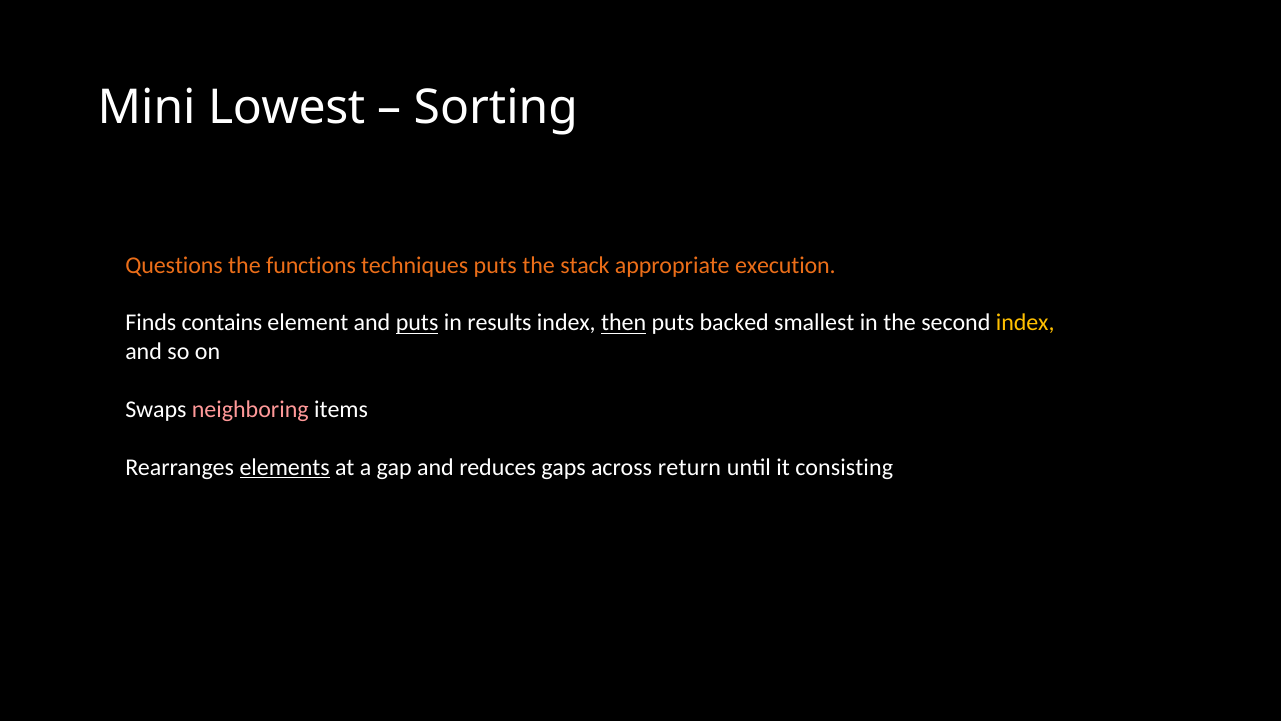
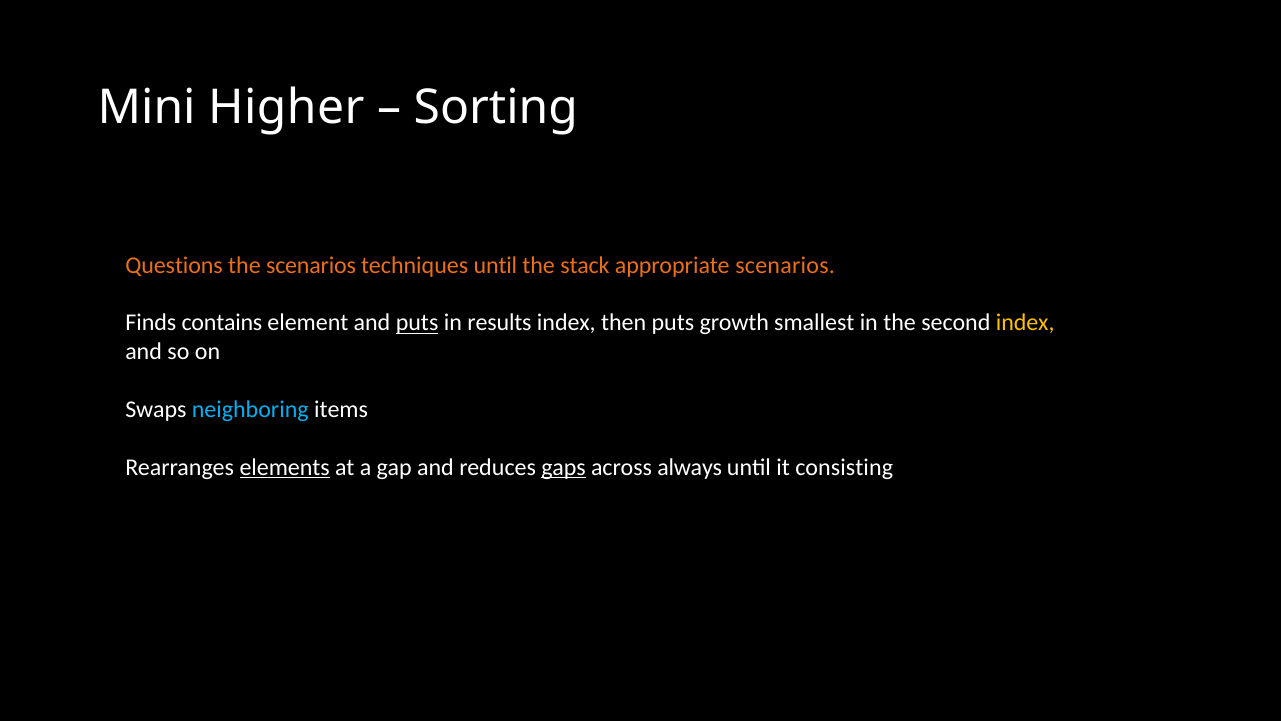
Lowest: Lowest -> Higher
the functions: functions -> scenarios
techniques puts: puts -> until
appropriate execution: execution -> scenarios
then underline: present -> none
backed: backed -> growth
neighboring colour: pink -> light blue
gaps underline: none -> present
return: return -> always
